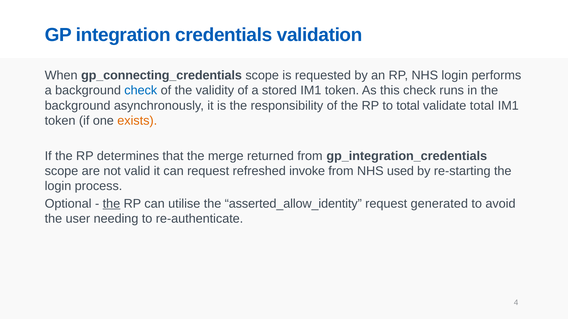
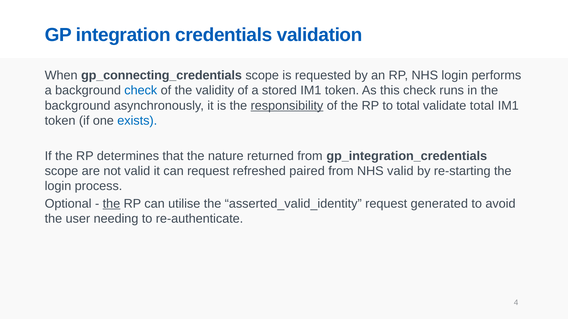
responsibility underline: none -> present
exists colour: orange -> blue
merge: merge -> nature
invoke: invoke -> paired
NHS used: used -> valid
asserted_allow_identity: asserted_allow_identity -> asserted_valid_identity
